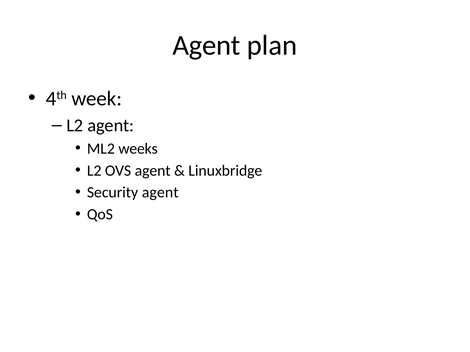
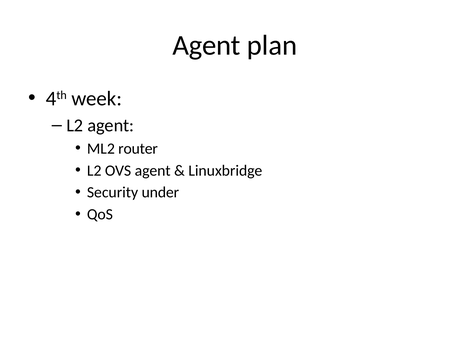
weeks: weeks -> router
Security agent: agent -> under
